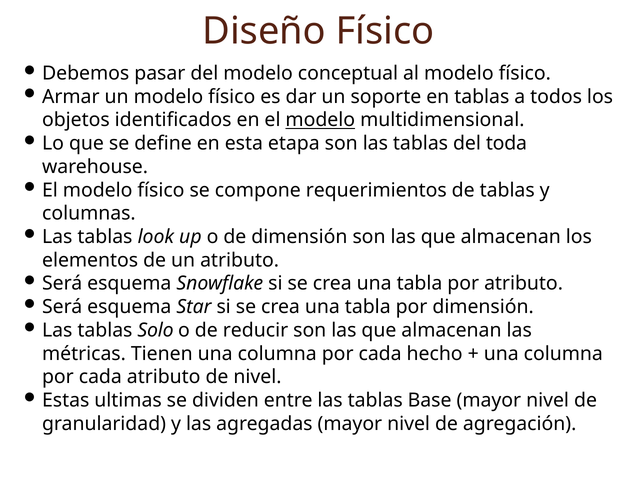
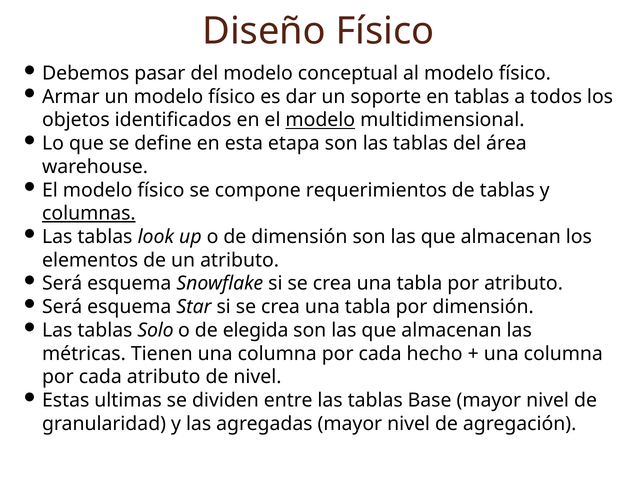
toda: toda -> área
columnas underline: none -> present
reducir: reducir -> elegida
